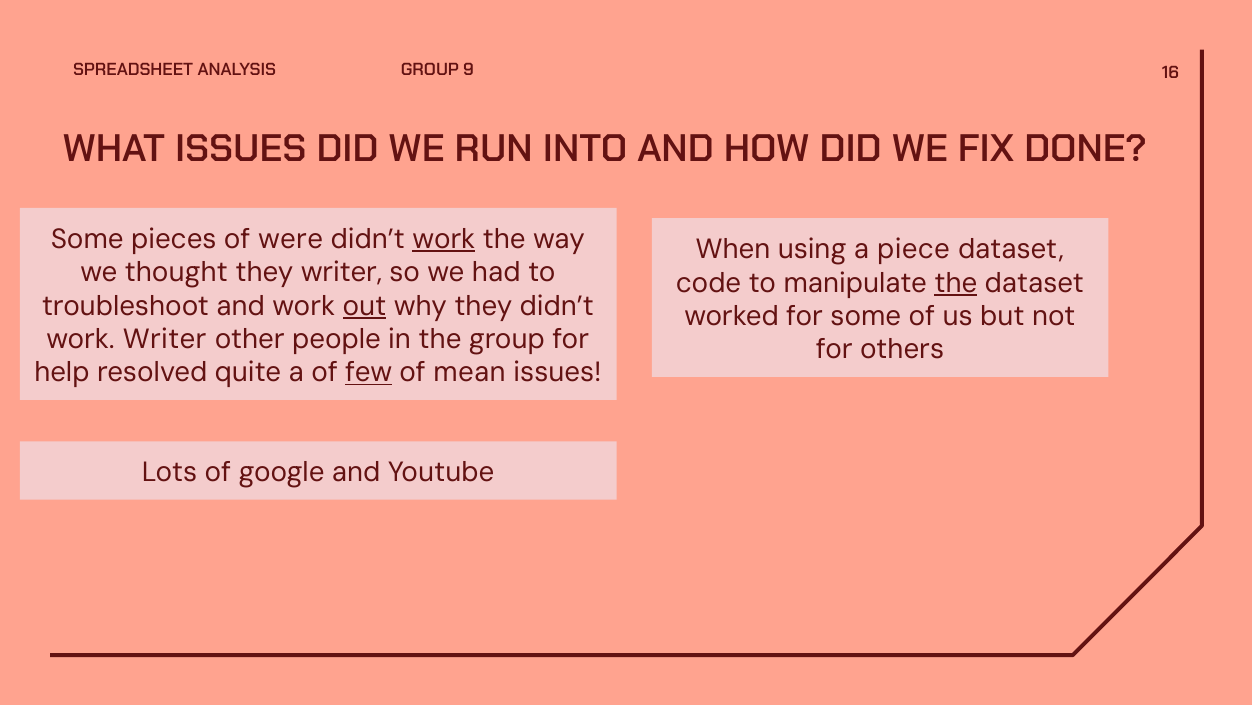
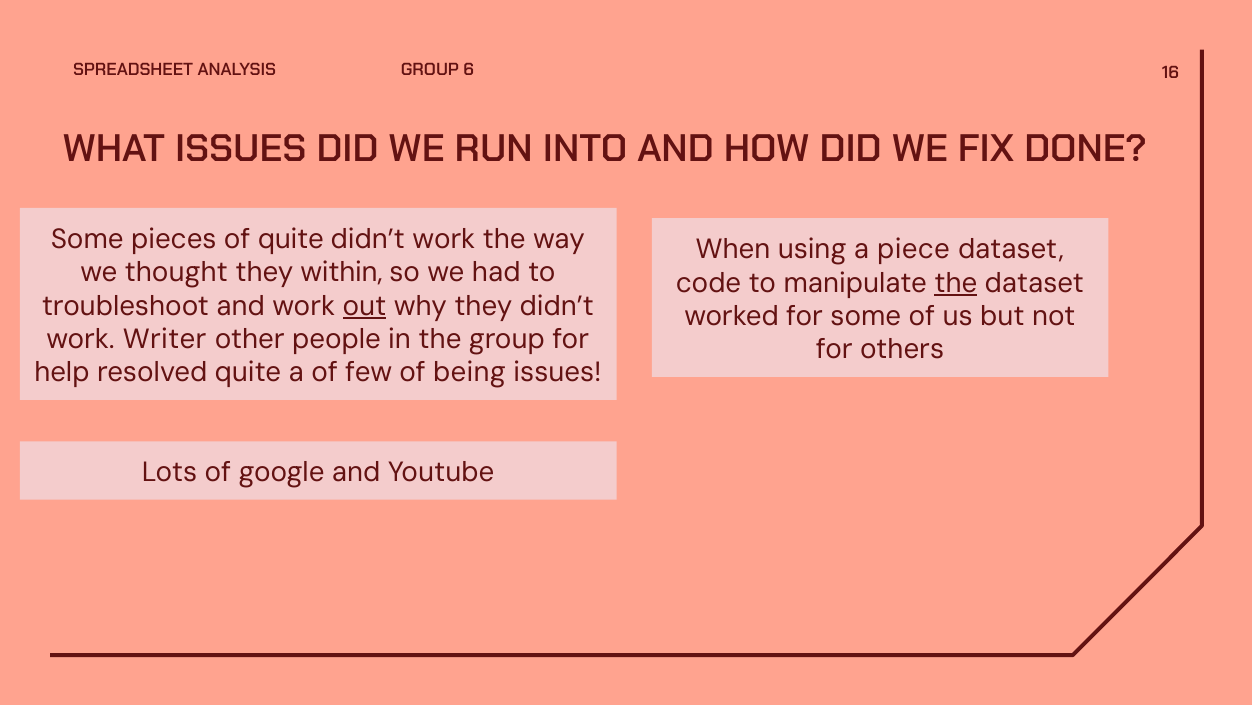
9: 9 -> 6
of were: were -> quite
work at (444, 239) underline: present -> none
they writer: writer -> within
few underline: present -> none
mean: mean -> being
